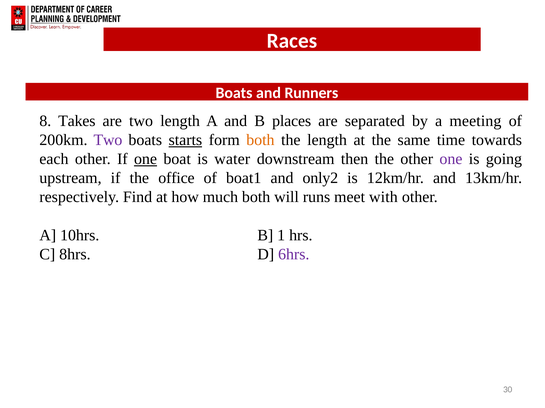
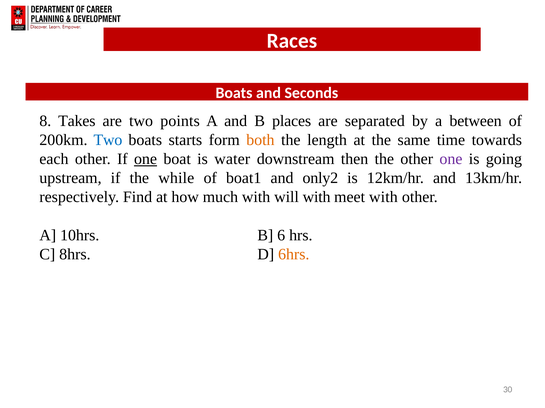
Runners: Runners -> Seconds
two length: length -> points
meeting: meeting -> between
Two at (108, 140) colour: purple -> blue
starts underline: present -> none
office: office -> while
much both: both -> with
will runs: runs -> with
1: 1 -> 6
6hrs colour: purple -> orange
